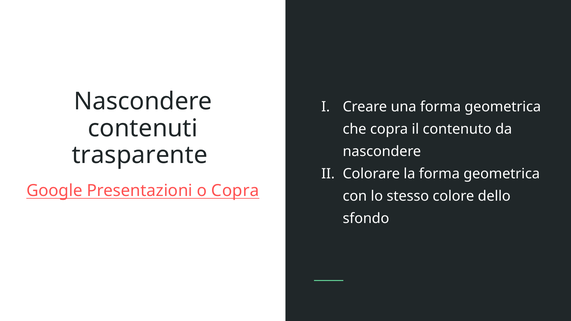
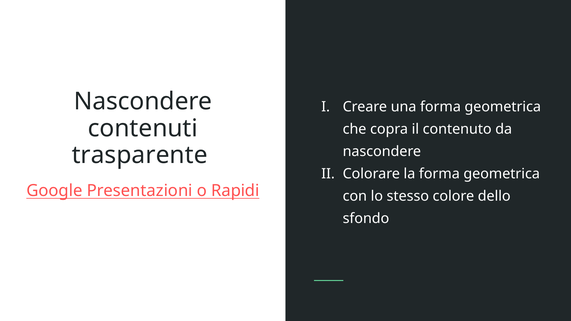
o Copra: Copra -> Rapidi
